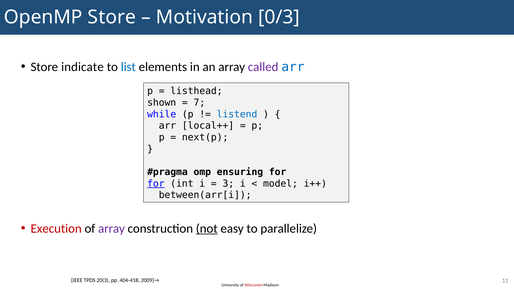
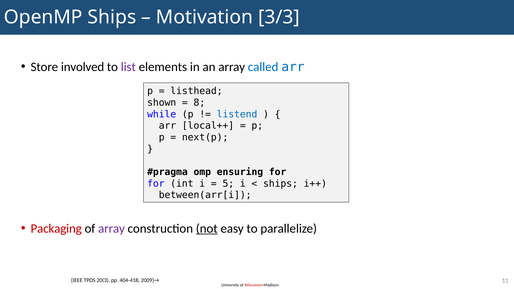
OpenMP Store: Store -> Ships
0/3: 0/3 -> 3/3
indicate: indicate -> involved
list colour: blue -> purple
called colour: purple -> blue
7: 7 -> 8
for at (156, 184) underline: present -> none
3: 3 -> 5
model at (280, 184): model -> ships
Execution: Execution -> Packaging
